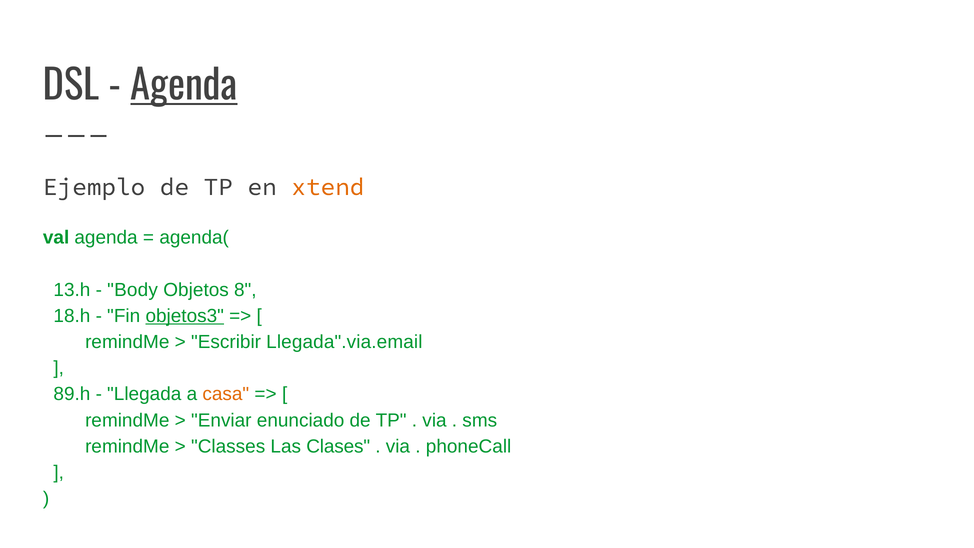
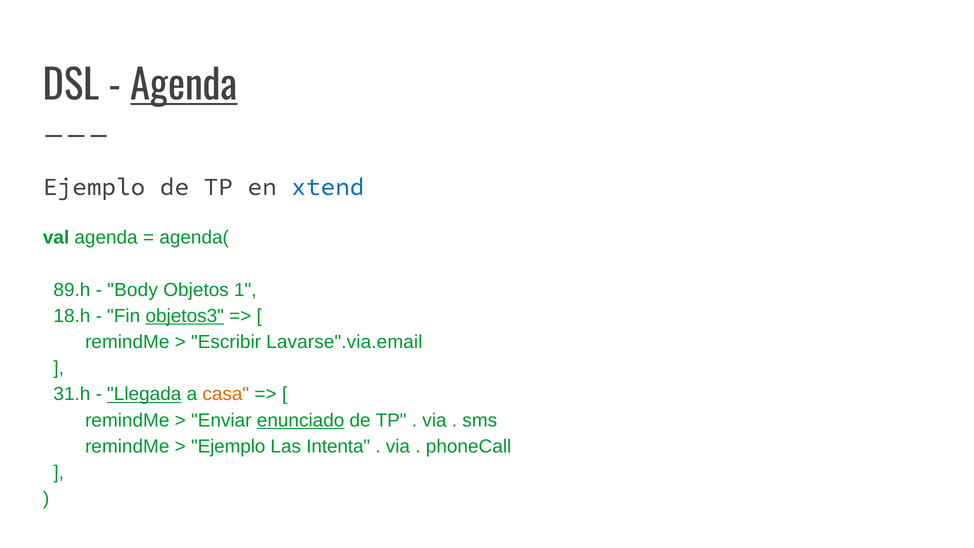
xtend colour: orange -> blue
13.h: 13.h -> 89.h
8: 8 -> 1
Llegada".via.email: Llegada".via.email -> Lavarse".via.email
89.h: 89.h -> 31.h
Llegada underline: none -> present
enunciado underline: none -> present
Classes at (228, 446): Classes -> Ejemplo
Clases: Clases -> Intenta
